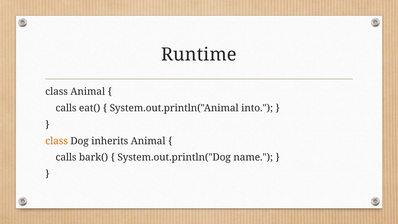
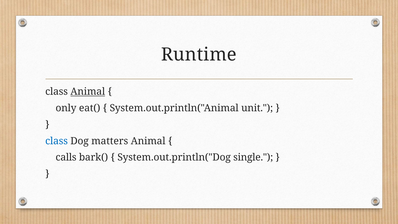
Animal at (88, 92) underline: none -> present
calls at (66, 108): calls -> only
into: into -> unit
class at (57, 141) colour: orange -> blue
inherits: inherits -> matters
name: name -> single
